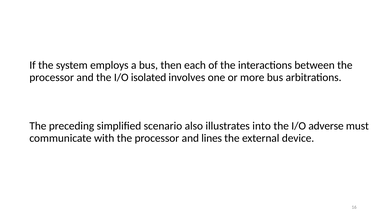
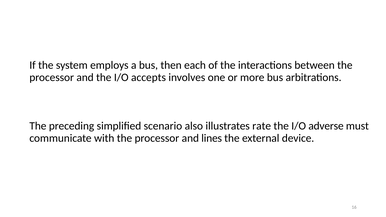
isolated: isolated -> accepts
into: into -> rate
